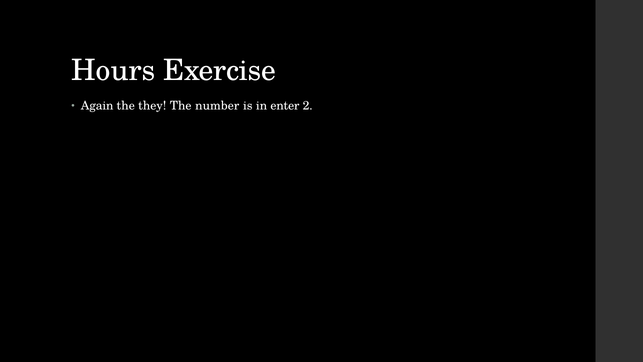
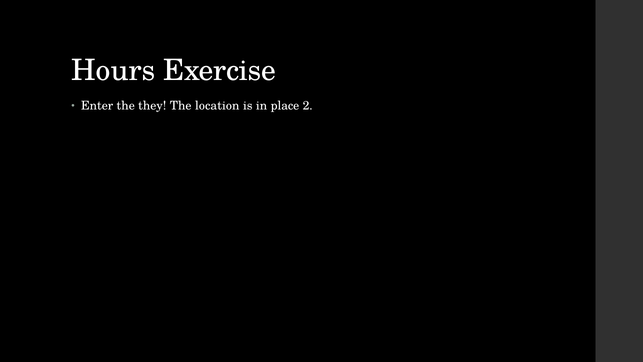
Again: Again -> Enter
number: number -> location
enter: enter -> place
